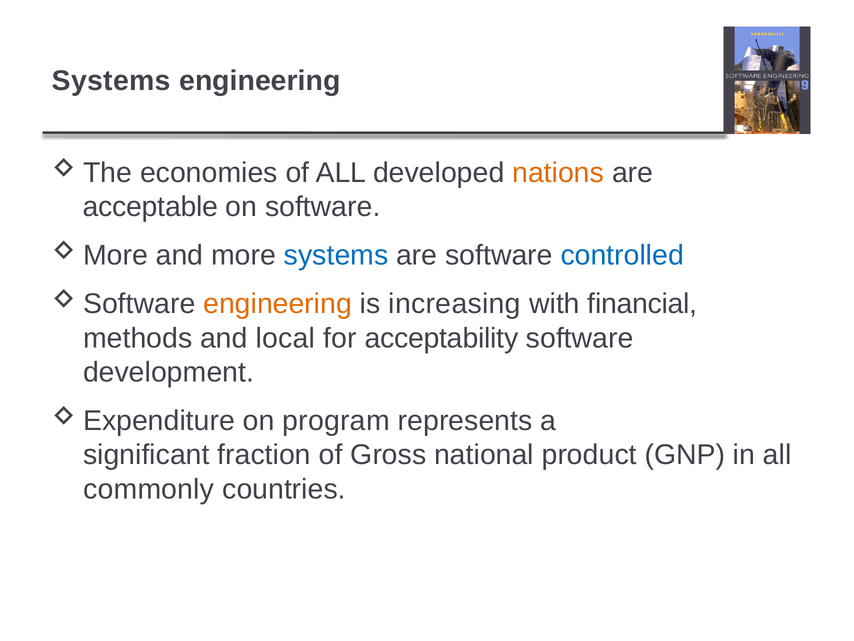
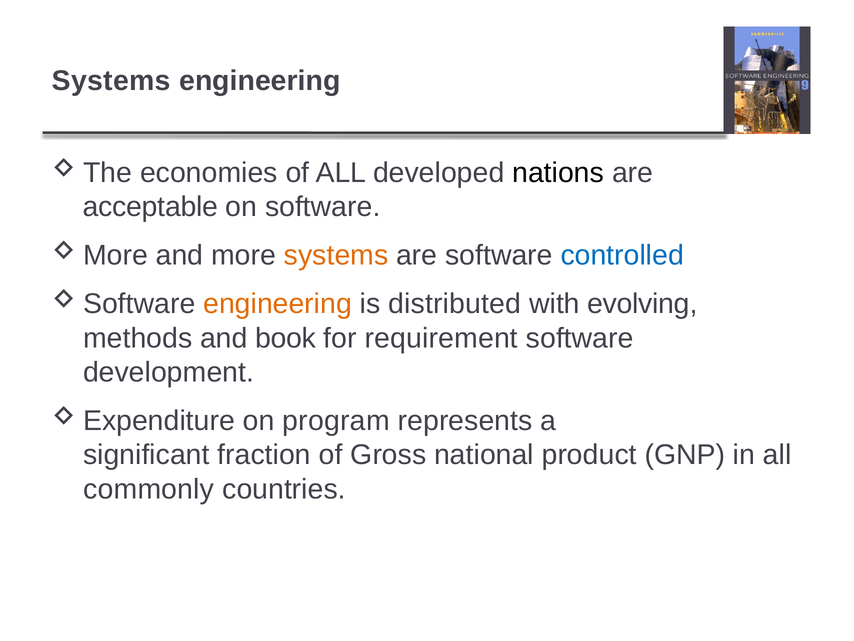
nations colour: orange -> black
systems at (336, 255) colour: blue -> orange
increasing: increasing -> distributed
financial: financial -> evolving
local: local -> book
acceptability: acceptability -> requirement
